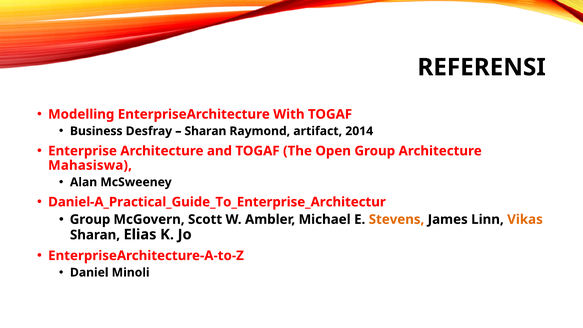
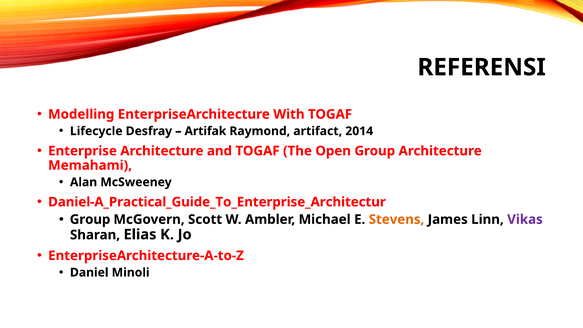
Business: Business -> Lifecycle
Sharan at (205, 131): Sharan -> Artifak
Mahasiswa: Mahasiswa -> Memahami
Vikas colour: orange -> purple
